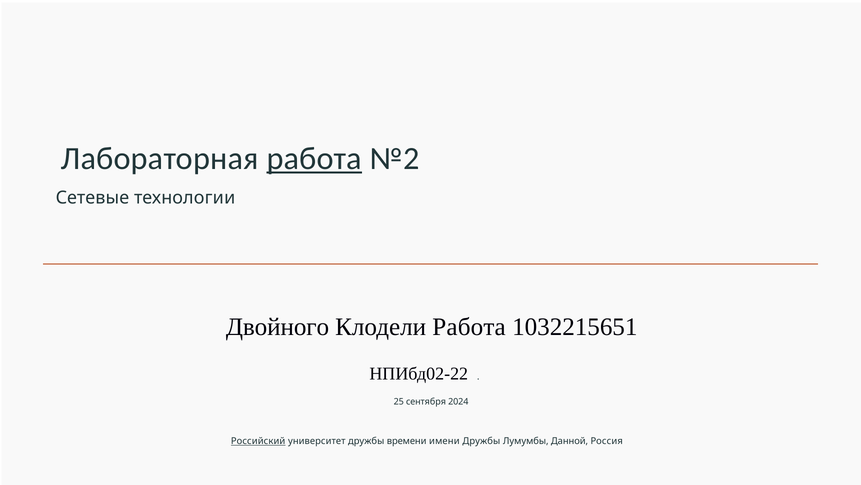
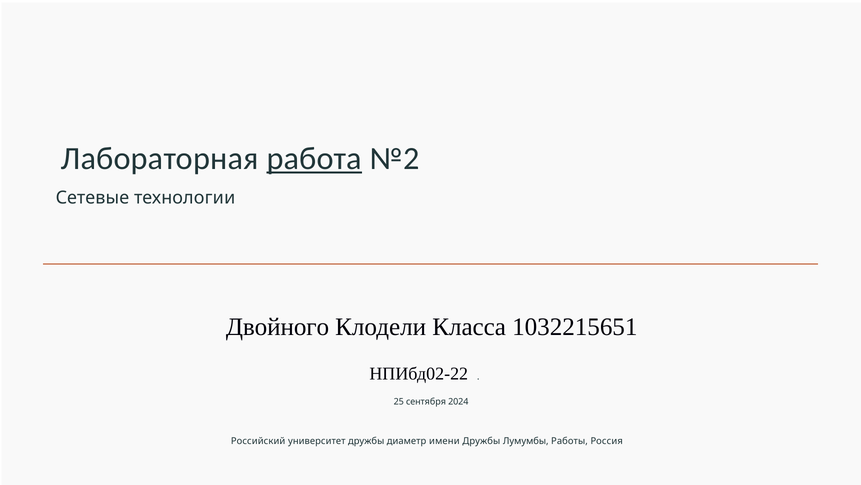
Клодели Работа: Работа -> Класса
Российский underline: present -> none
времени: времени -> диаметр
Данной: Данной -> Работы
